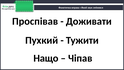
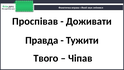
Пухкий: Пухкий -> Правда
Нащо: Нащо -> Твого
